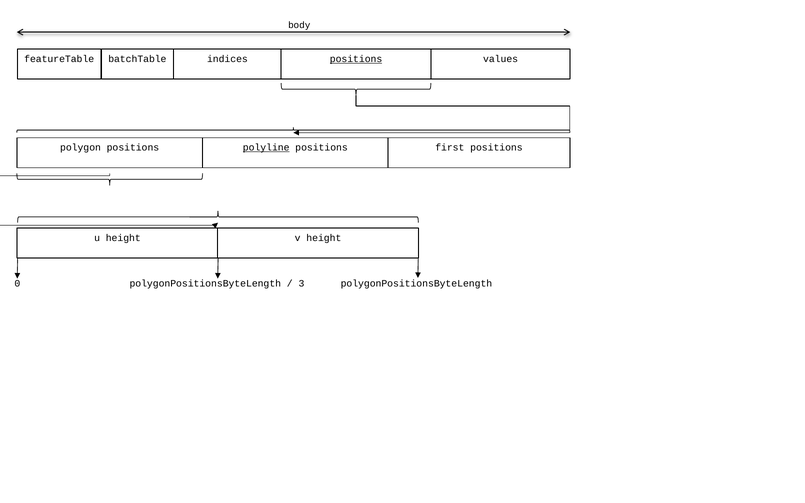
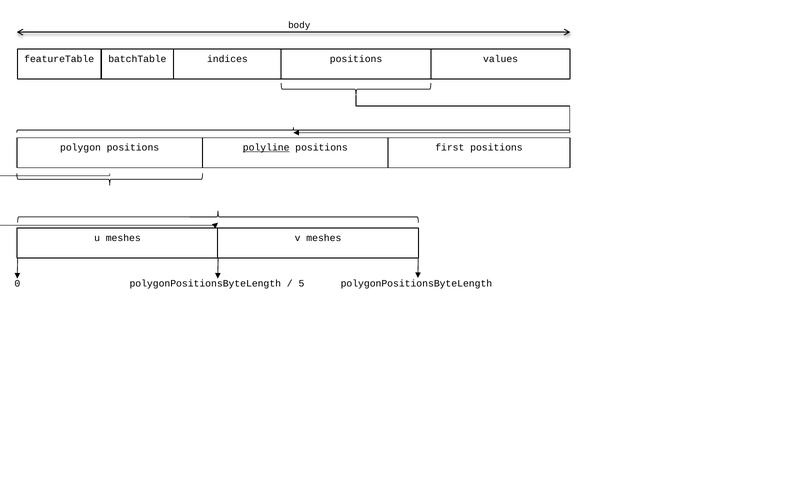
positions at (356, 59) underline: present -> none
u height: height -> meshes
v height: height -> meshes
3: 3 -> 5
